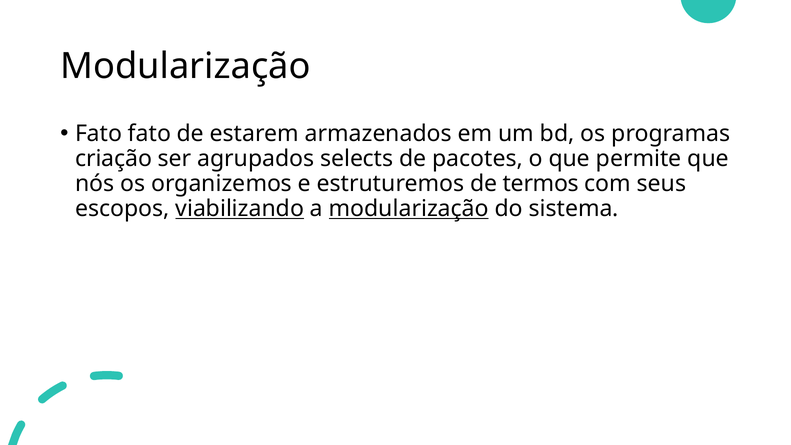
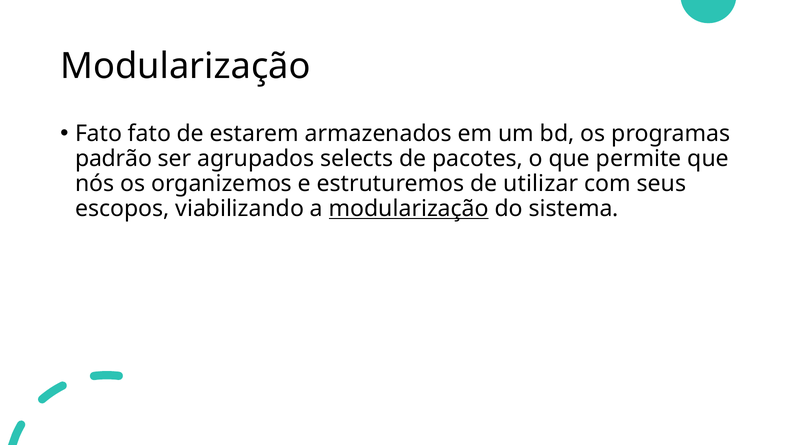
criação: criação -> padrão
termos: termos -> utilizar
viabilizando underline: present -> none
